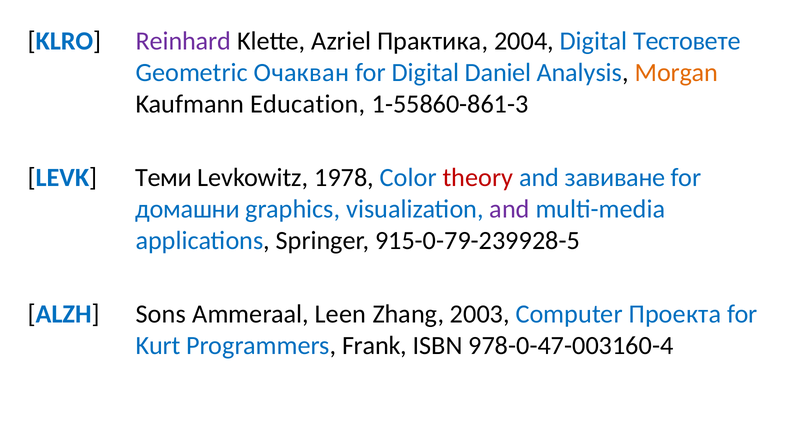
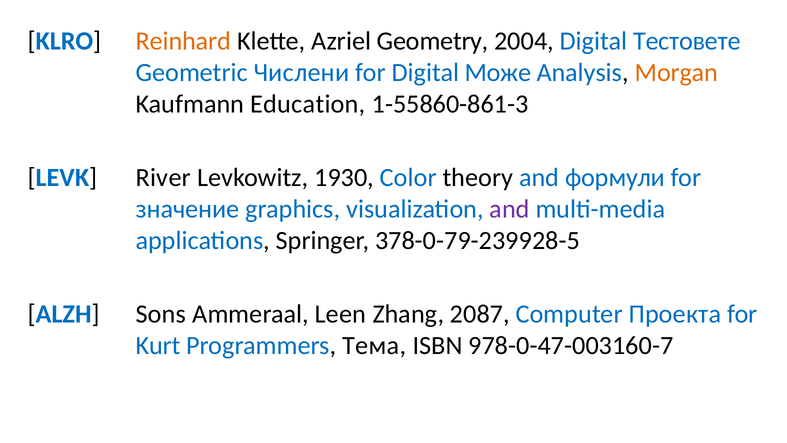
Reinhard colour: purple -> orange
Практика: Практика -> Geometry
Очакван: Очакван -> Числени
Daniel: Daniel -> Може
Теми: Теми -> River
1978: 1978 -> 1930
theory colour: red -> black
завиване: завиване -> формули
домашни: домашни -> значение
915-0-79-239928-5: 915-0-79-239928-5 -> 378-0-79-239928-5
2003: 2003 -> 2087
Frank: Frank -> Тема
978-0-47-003160-4: 978-0-47-003160-4 -> 978-0-47-003160-7
